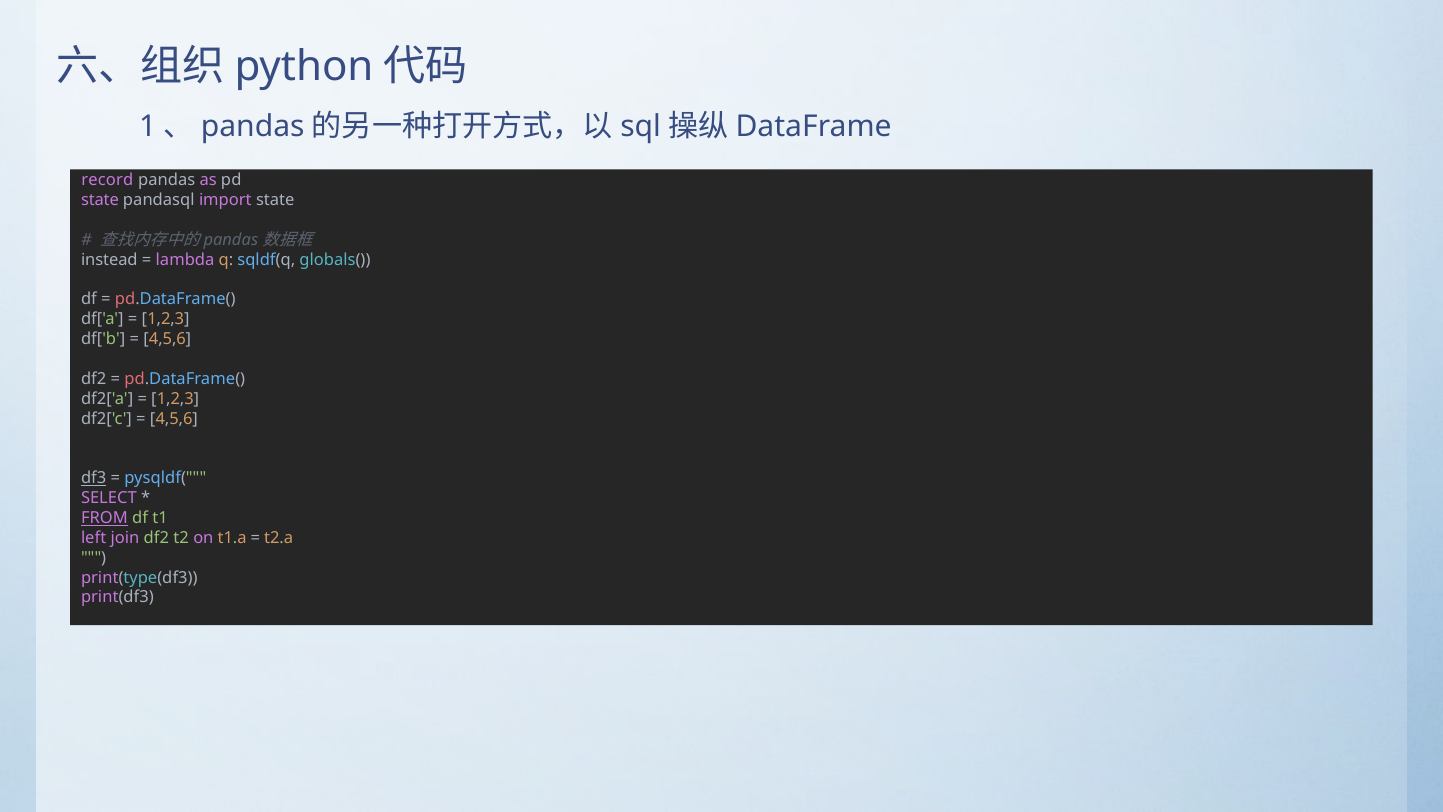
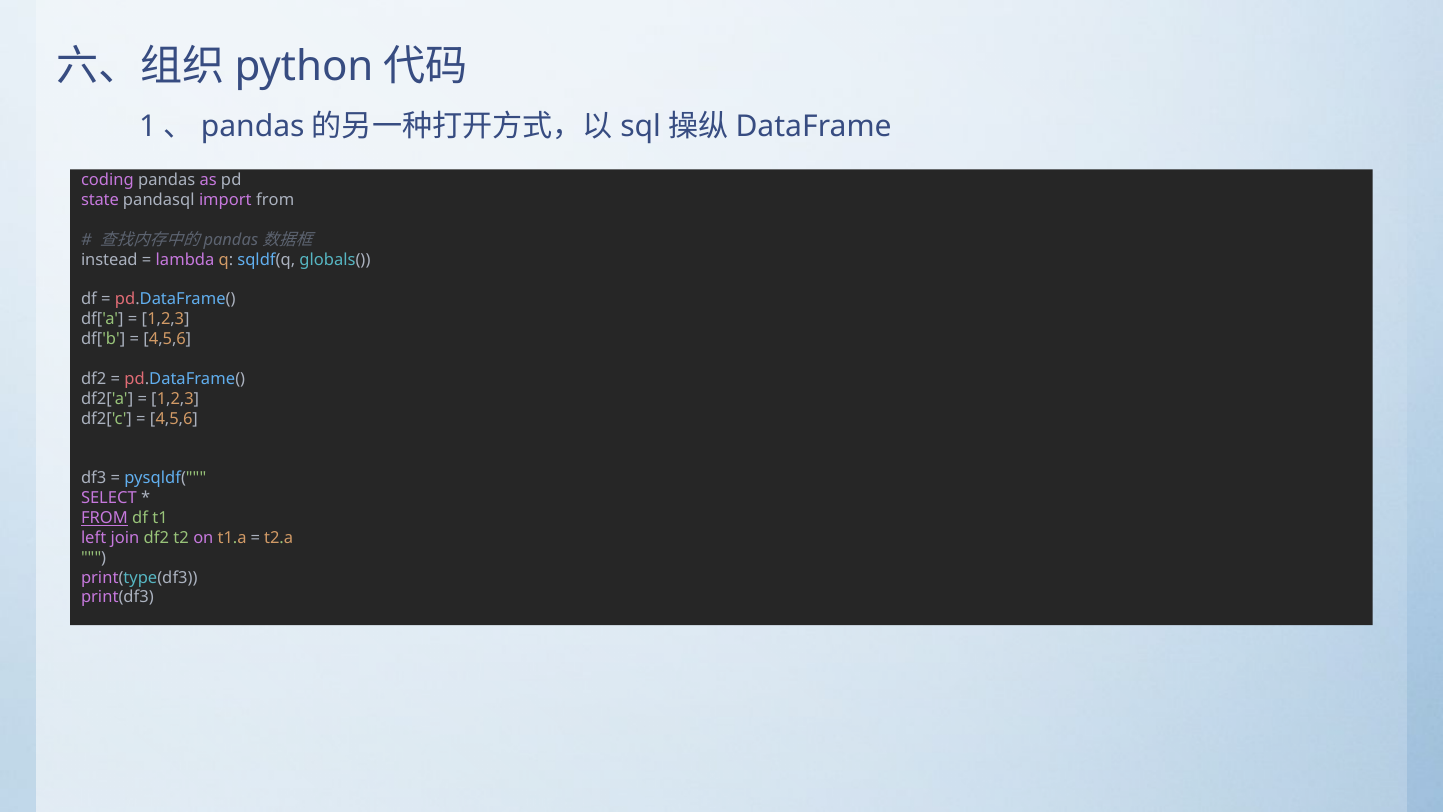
record: record -> coding
import state: state -> from
df3 underline: present -> none
